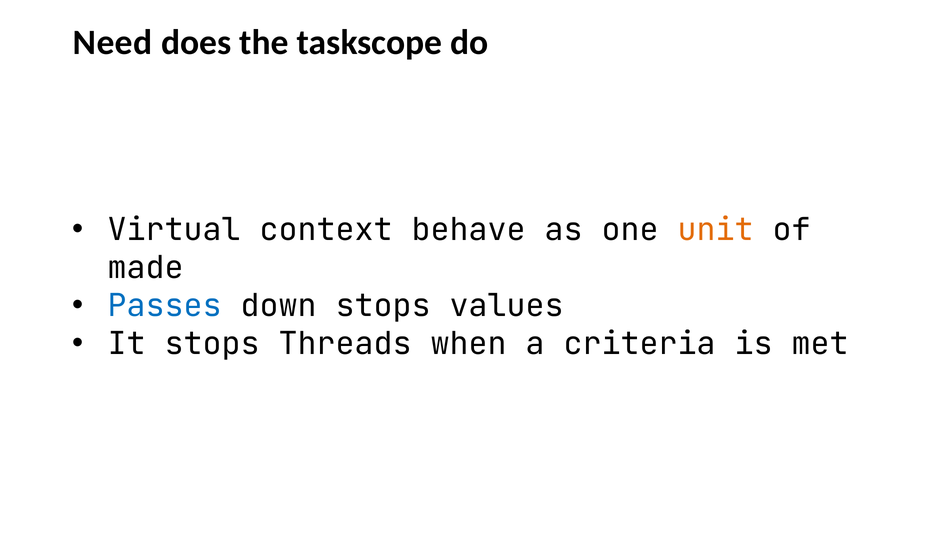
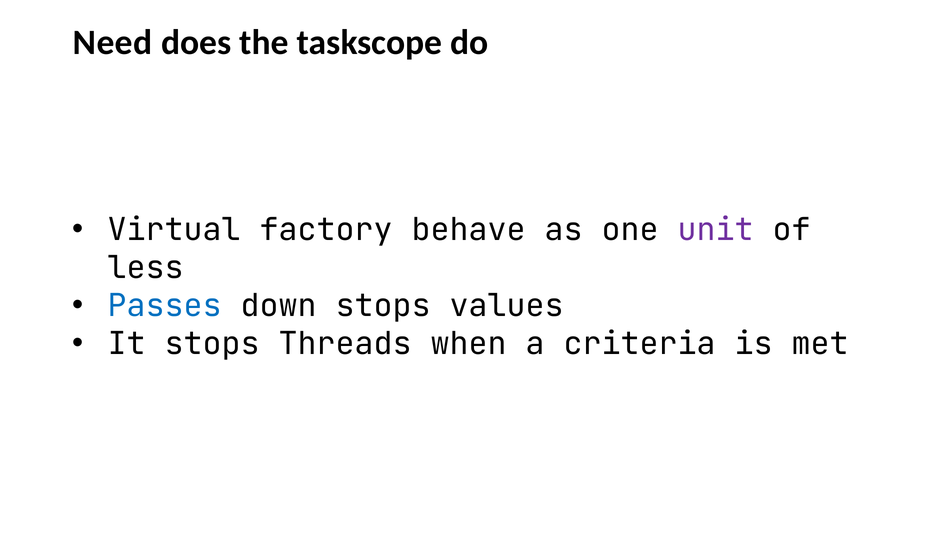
context: context -> factory
unit colour: orange -> purple
made: made -> less
